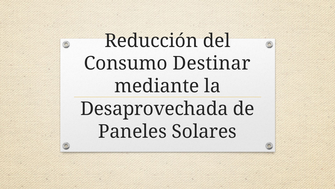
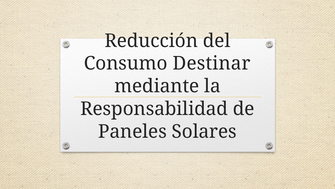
Desaprovechada: Desaprovechada -> Responsabilidad
